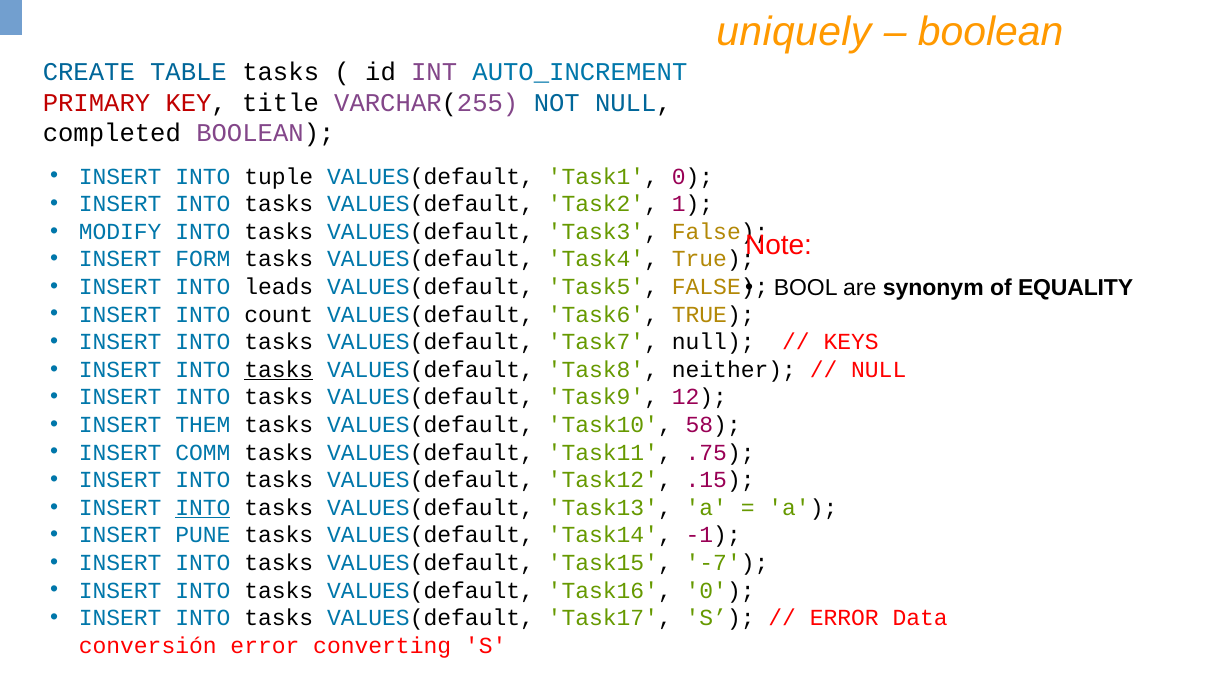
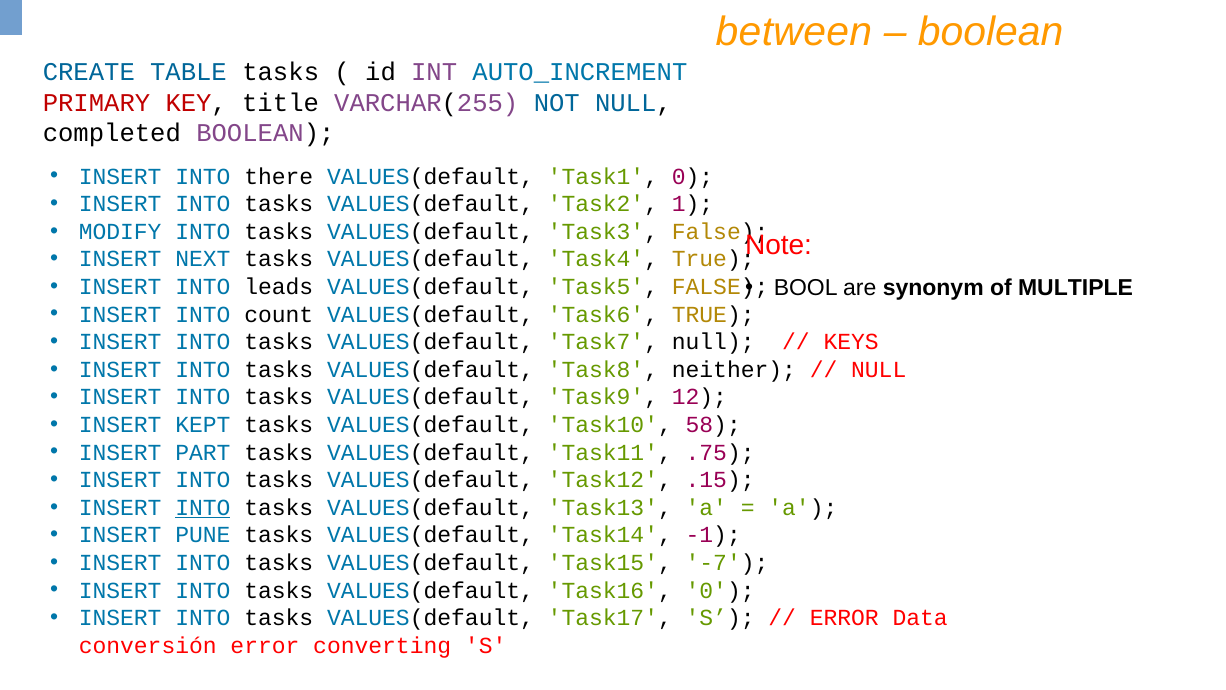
uniquely: uniquely -> between
tuple: tuple -> there
FORM: FORM -> NEXT
EQUALITY: EQUALITY -> MULTIPLE
tasks at (279, 370) underline: present -> none
THEM: THEM -> KEPT
COMM: COMM -> PART
